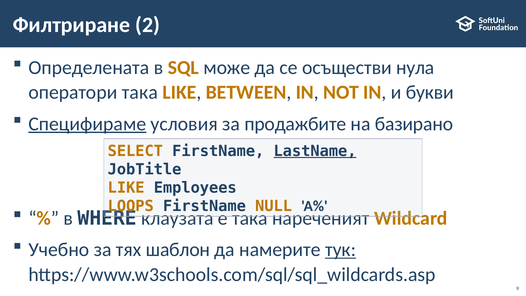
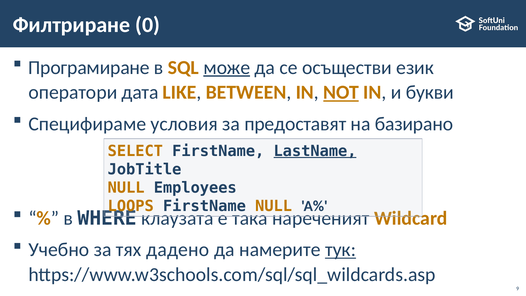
2: 2 -> 0
Определената: Определената -> Програмиране
може underline: none -> present
нула: нула -> език
оператори така: така -> дата
NOT underline: none -> present
Специфираме underline: present -> none
продажбите: продажбите -> предоставят
LIKE at (126, 188): LIKE -> NULL
шаблон: шаблон -> дадено
